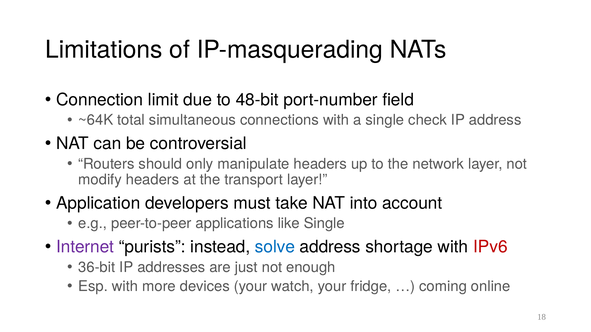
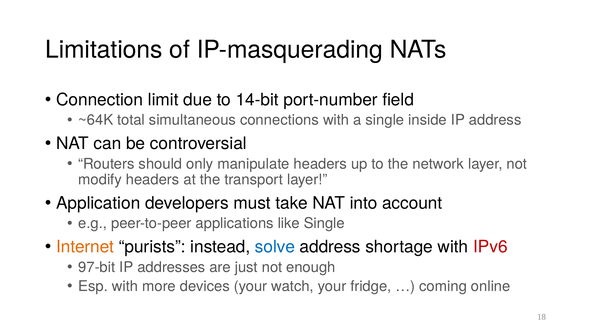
48-bit: 48-bit -> 14-bit
check: check -> inside
Internet colour: purple -> orange
36-bit: 36-bit -> 97-bit
